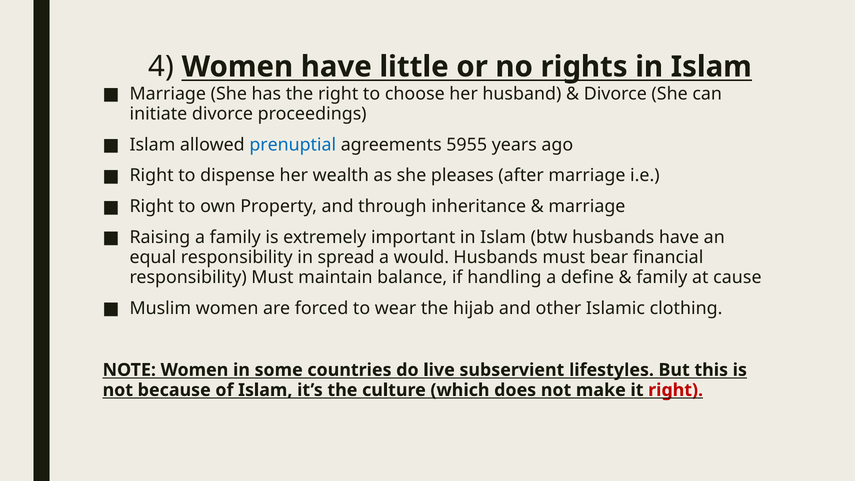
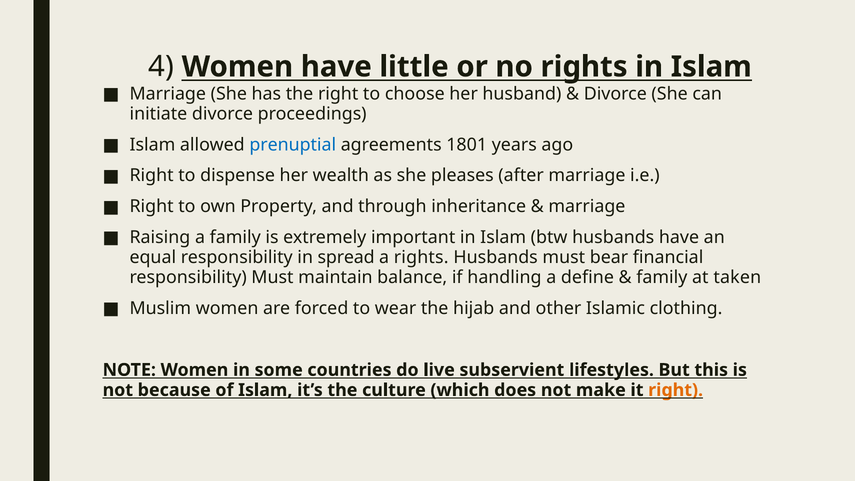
5955: 5955 -> 1801
a would: would -> rights
cause: cause -> taken
right at (676, 390) colour: red -> orange
